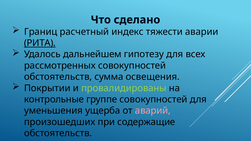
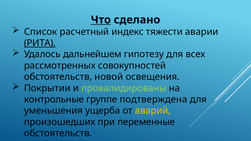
Что underline: none -> present
Границ: Границ -> Список
сумма: сумма -> новой
группе совокупностей: совокупностей -> подтверждена
аварий colour: pink -> yellow
содержащие: содержащие -> переменные
